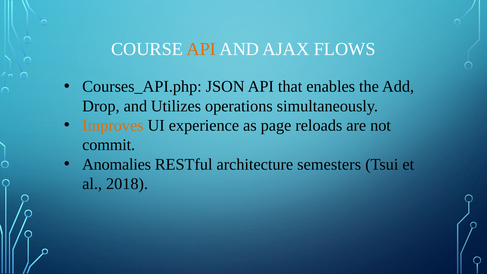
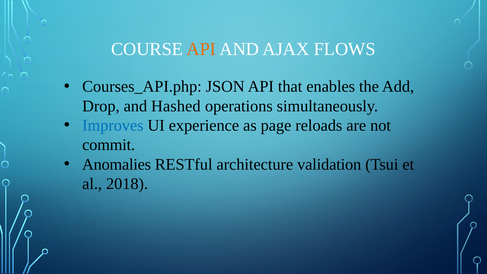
Utilizes: Utilizes -> Hashed
Improves colour: orange -> blue
semesters: semesters -> validation
